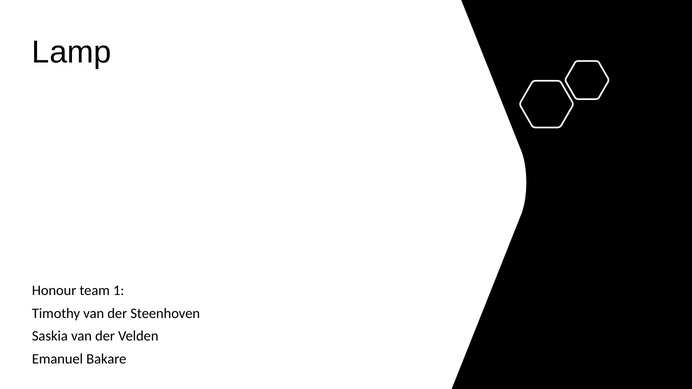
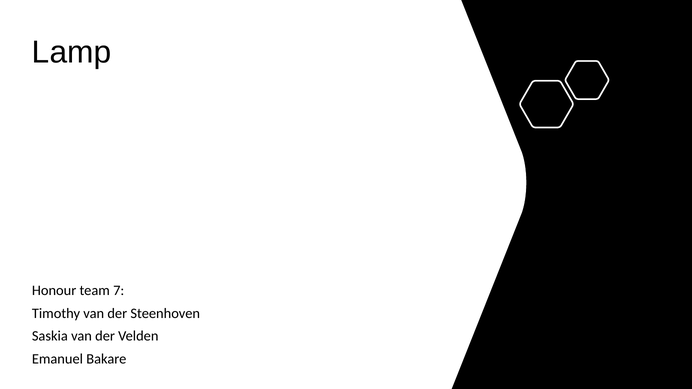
1: 1 -> 7
